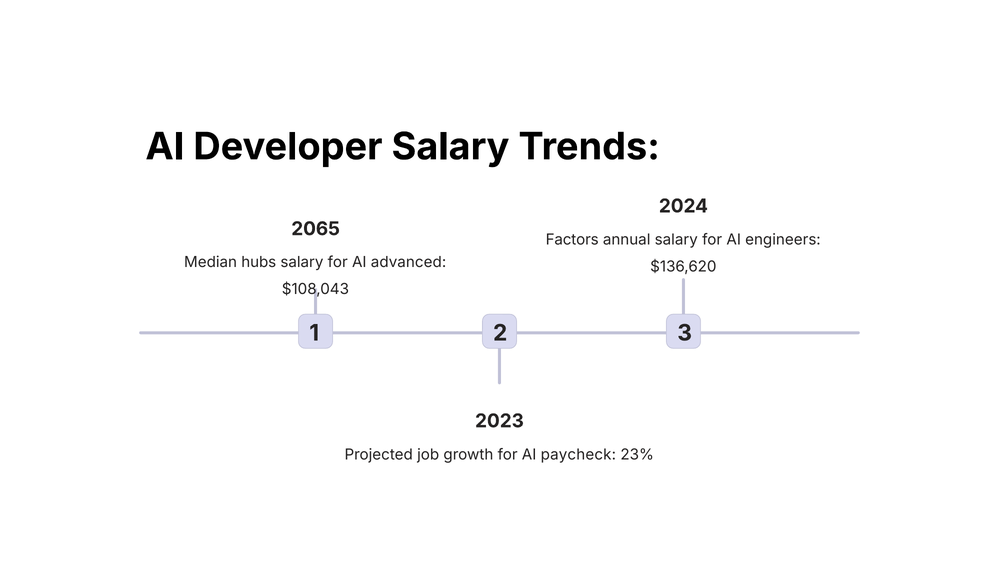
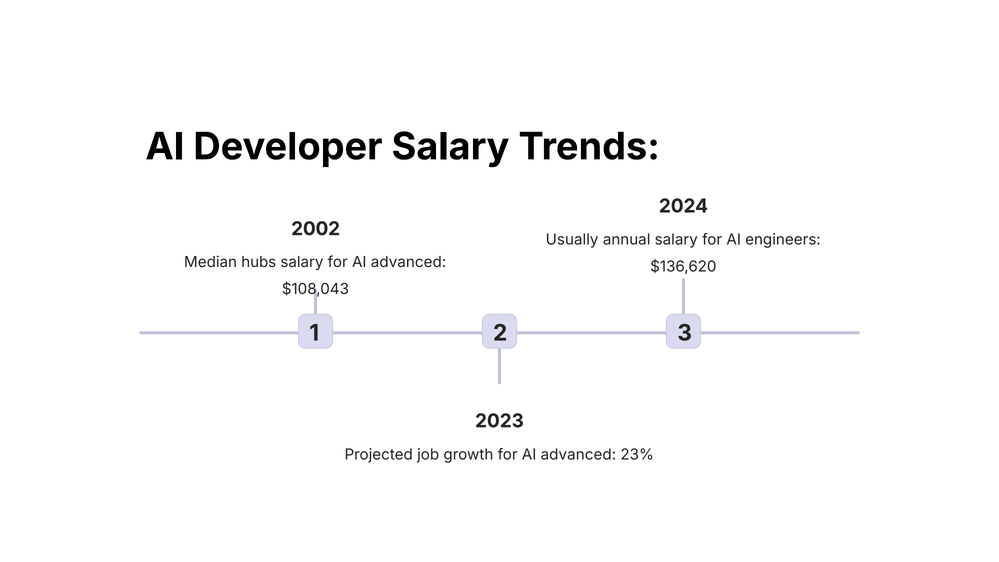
2065: 2065 -> 2002
Factors: Factors -> Usually
growth for AI paycheck: paycheck -> advanced
